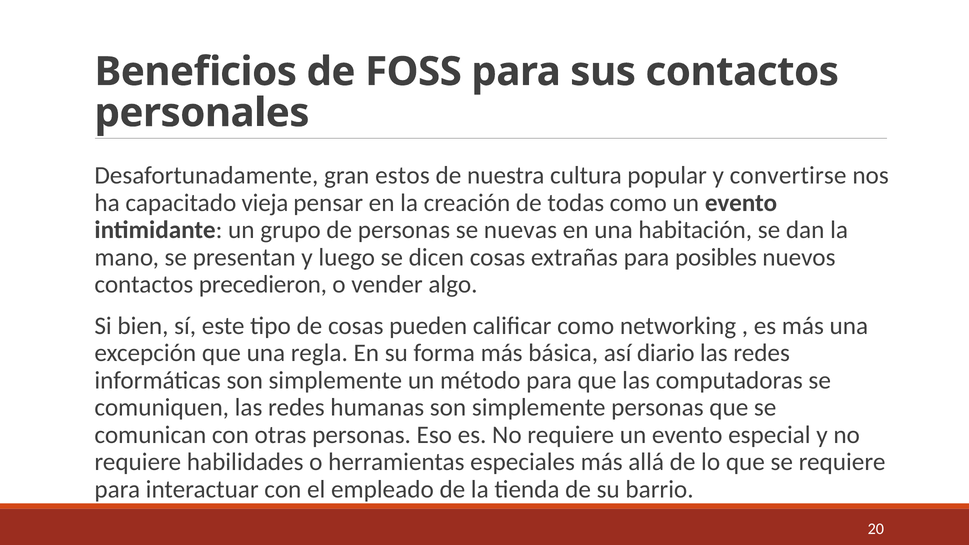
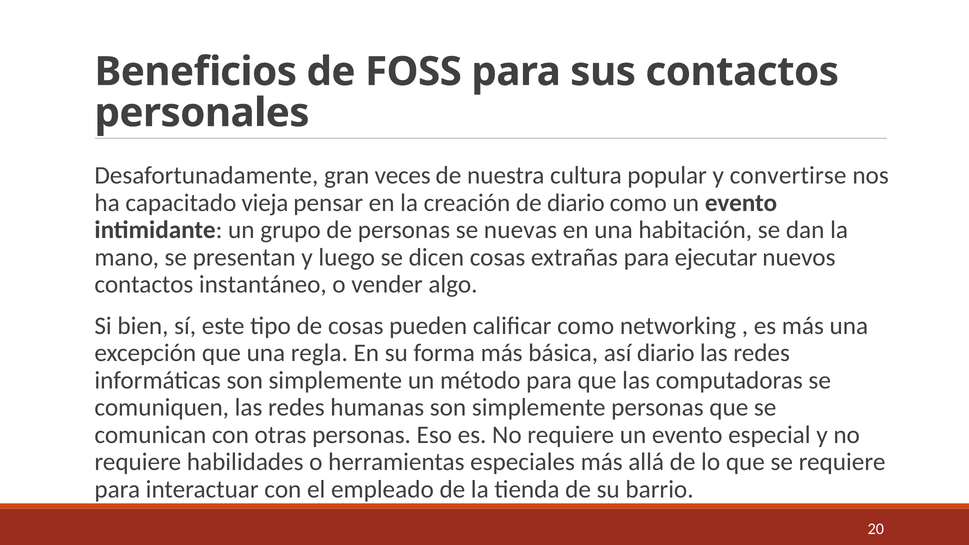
estos: estos -> veces
de todas: todas -> diario
posibles: posibles -> ejecutar
precedieron: precedieron -> instantáneo
